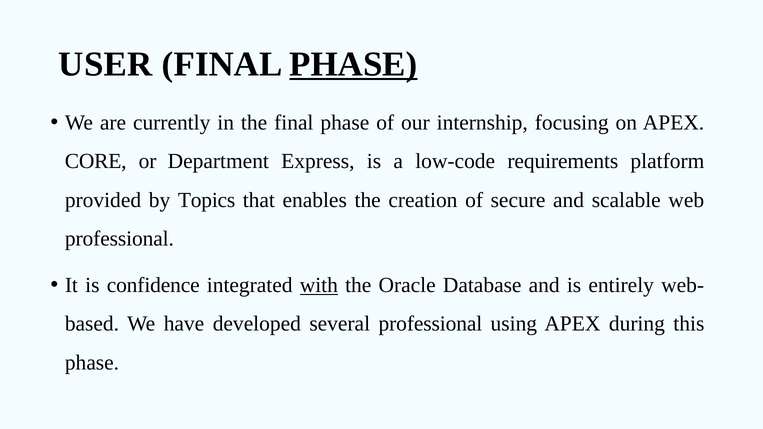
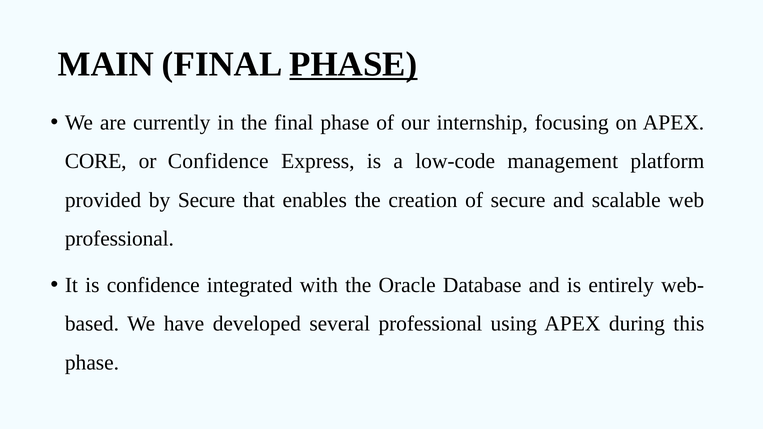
USER: USER -> MAIN
or Department: Department -> Confidence
requirements: requirements -> management
by Topics: Topics -> Secure
with underline: present -> none
